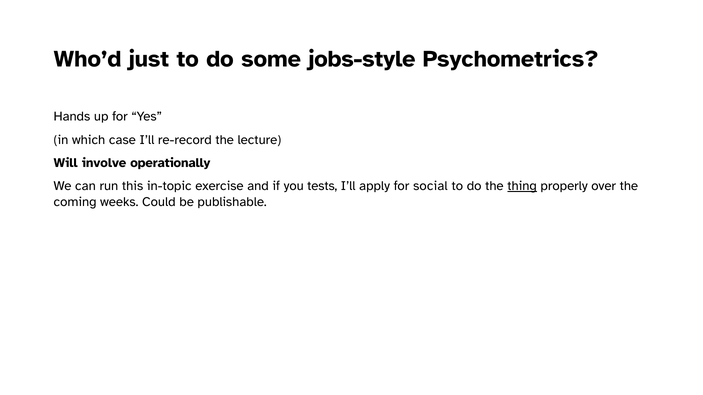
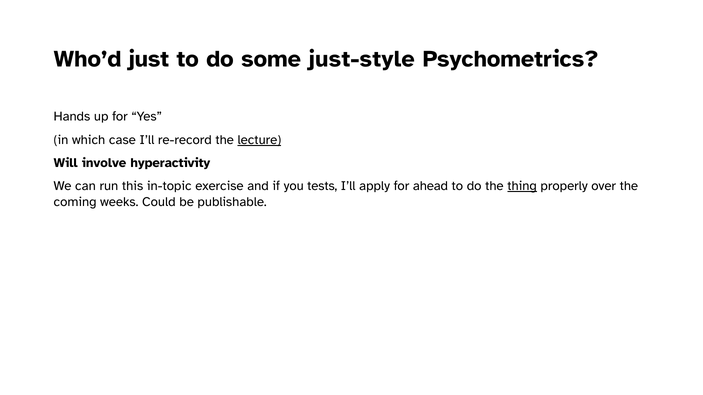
jobs-style: jobs-style -> just-style
lecture underline: none -> present
operationally: operationally -> hyperactivity
social: social -> ahead
